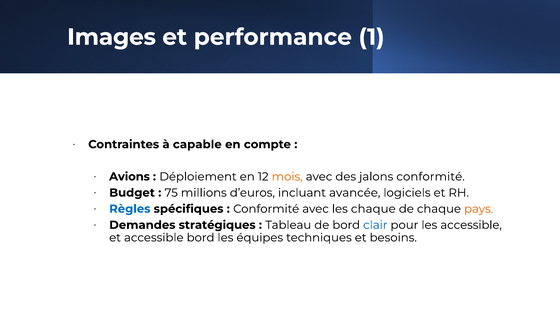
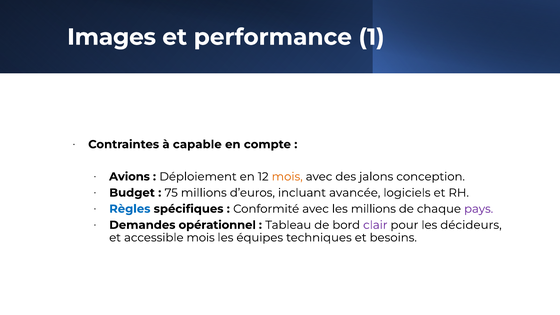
jalons conformité: conformité -> conception
les chaque: chaque -> millions
pays colour: orange -> purple
stratégiques: stratégiques -> opérationnel
clair colour: blue -> purple
les accessible: accessible -> décideurs
accessible bord: bord -> mois
